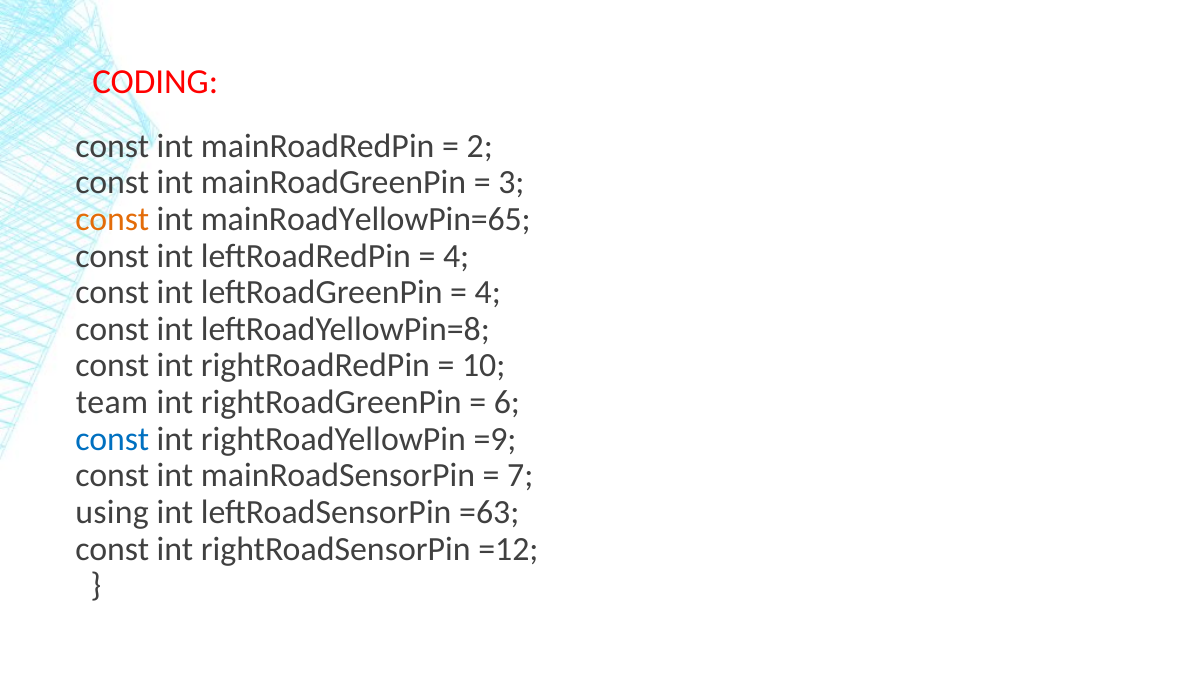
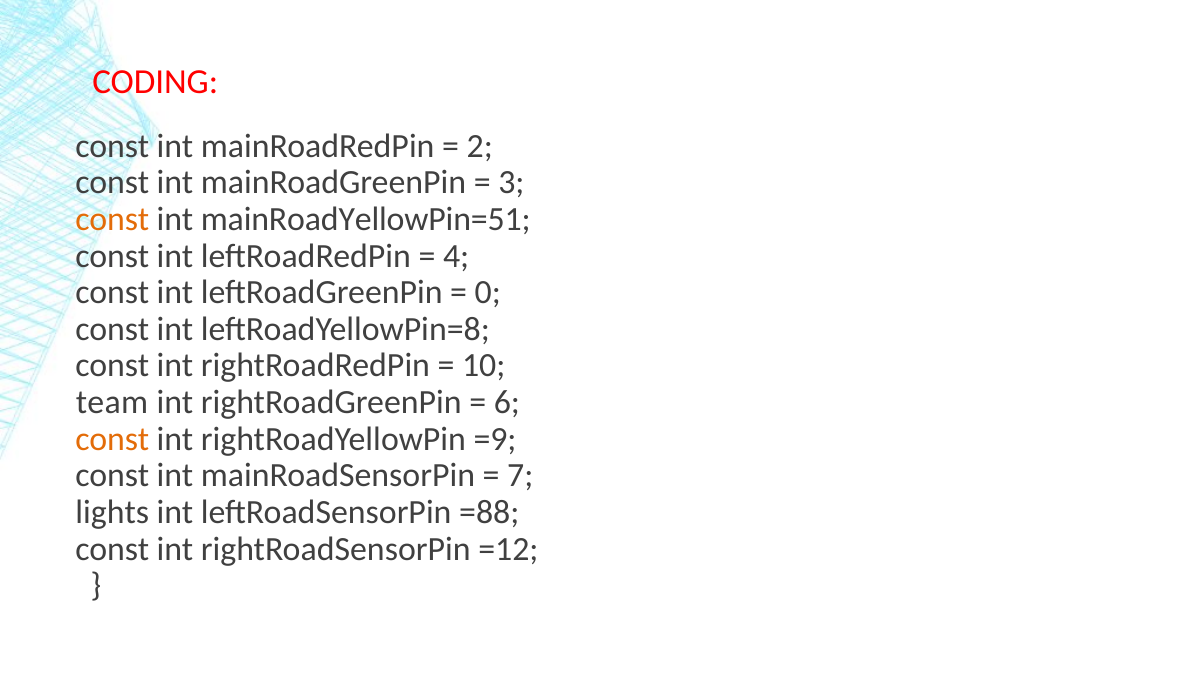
mainRoadYellowPin=65: mainRoadYellowPin=65 -> mainRoadYellowPin=51
4 at (488, 292): 4 -> 0
const at (112, 439) colour: blue -> orange
using: using -> lights
=63: =63 -> =88
